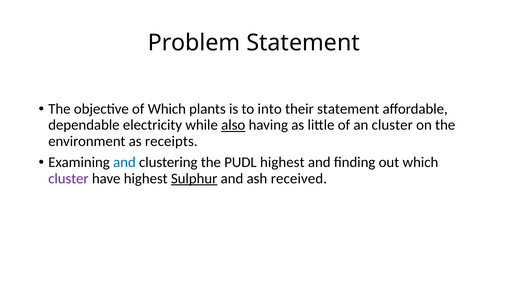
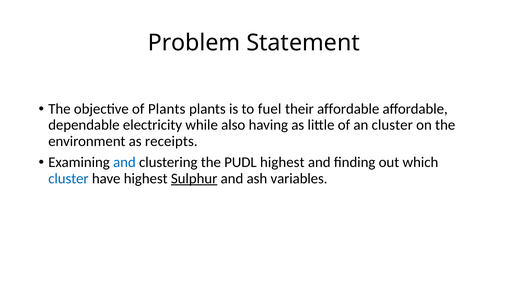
of Which: Which -> Plants
into: into -> fuel
their statement: statement -> affordable
also underline: present -> none
cluster at (68, 178) colour: purple -> blue
received: received -> variables
